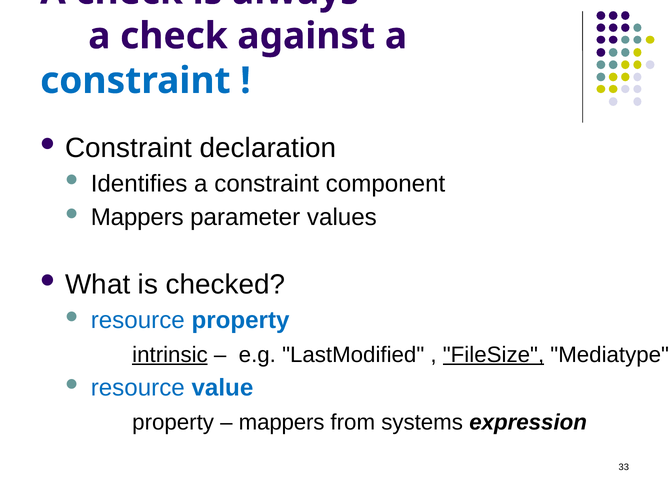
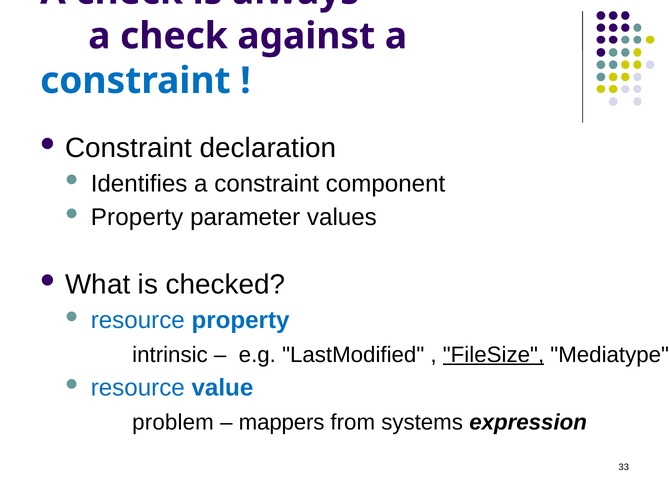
Mappers at (137, 217): Mappers -> Property
intrinsic underline: present -> none
property at (173, 422): property -> problem
